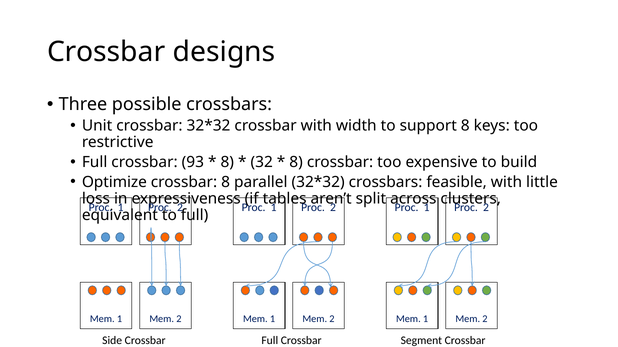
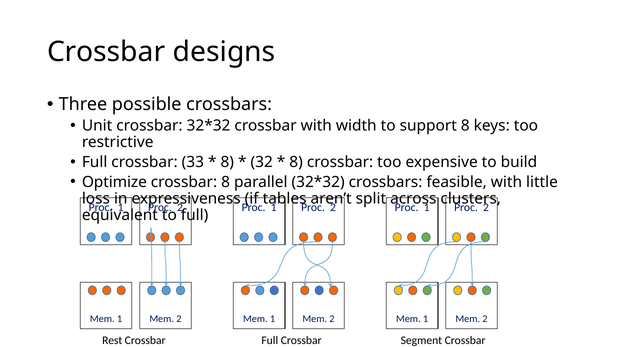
93: 93 -> 33
Side: Side -> Rest
